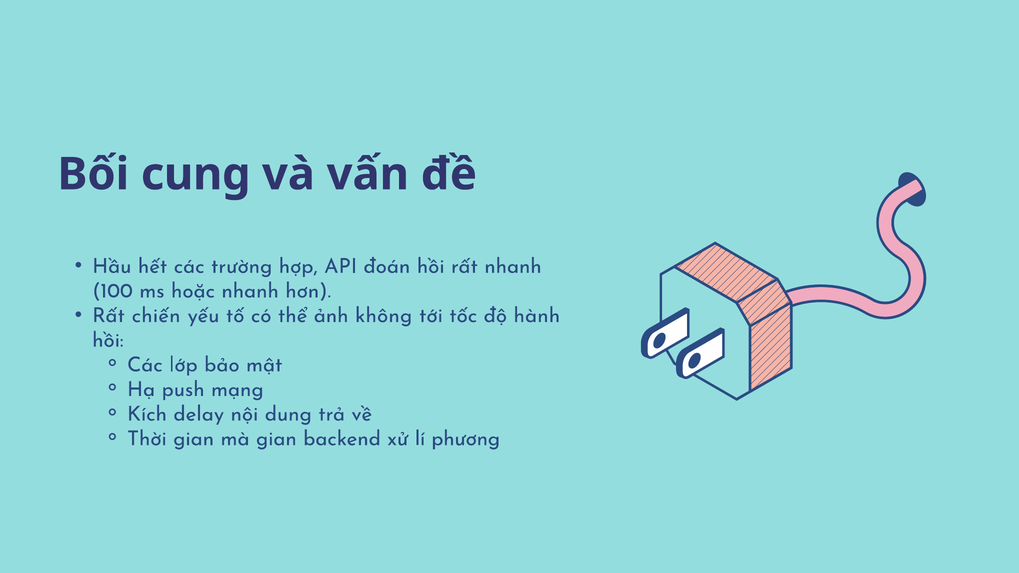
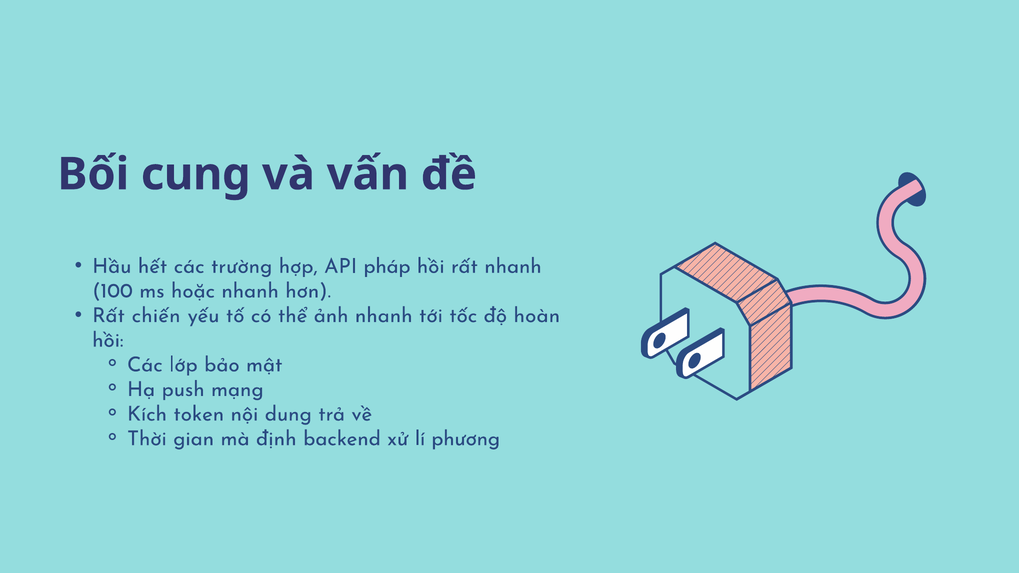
đoán: đoán -> pháp
ảnh không: không -> nhanh
hành: hành -> hoàn
delay: delay -> token
mà gian: gian -> định
